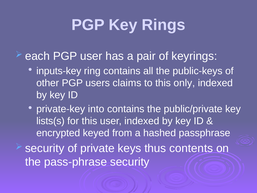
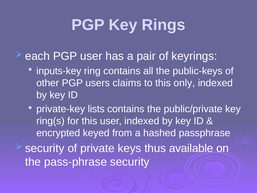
into: into -> lists
lists(s: lists(s -> ring(s
contents: contents -> available
